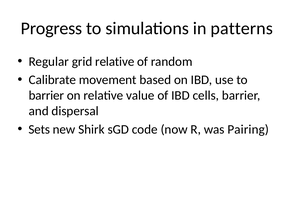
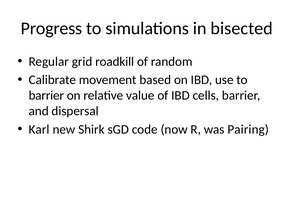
patterns: patterns -> bisected
grid relative: relative -> roadkill
Sets: Sets -> Karl
